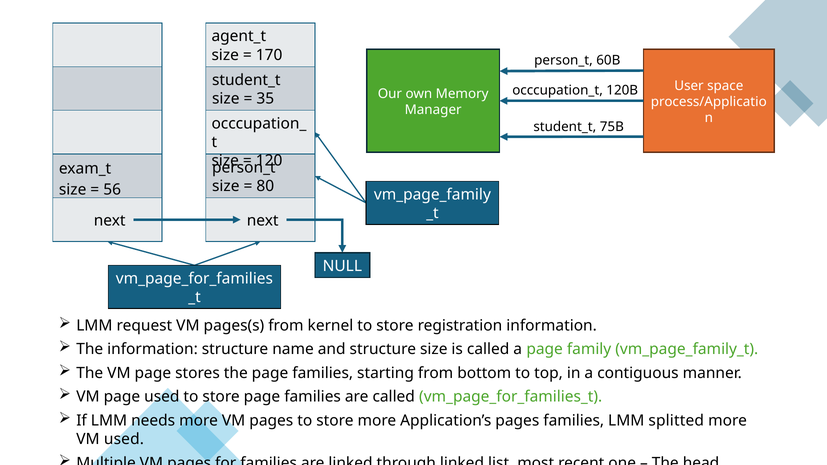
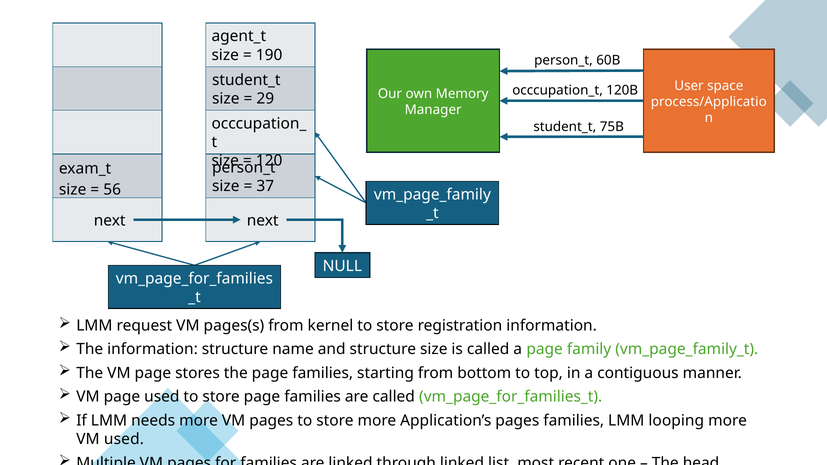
170: 170 -> 190
35: 35 -> 29
80: 80 -> 37
splitted: splitted -> looping
